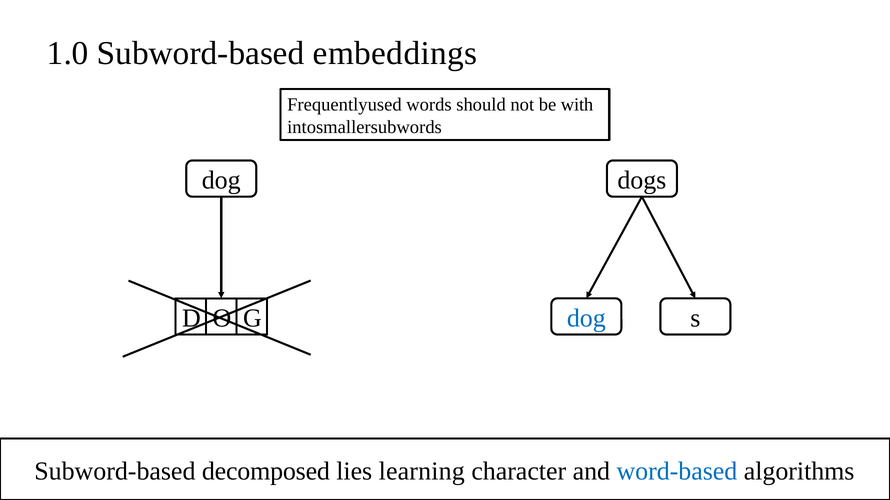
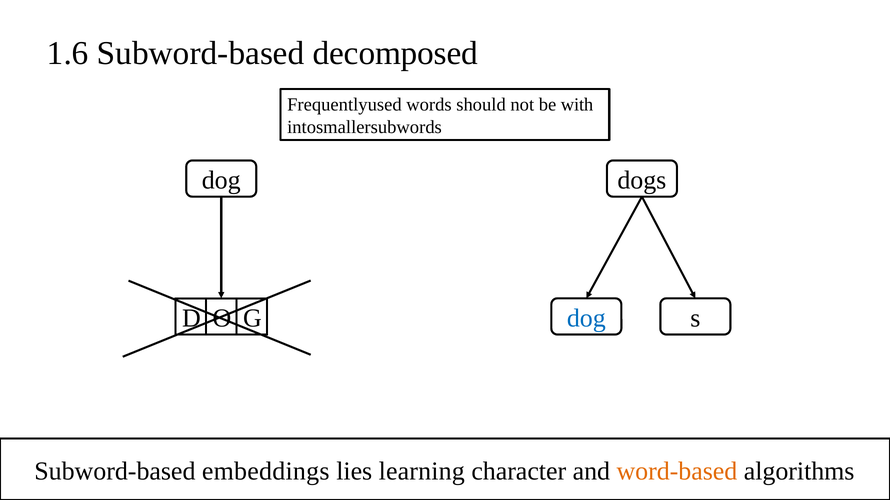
1.0: 1.0 -> 1.6
embeddings: embeddings -> decomposed
decomposed: decomposed -> embeddings
word-based colour: blue -> orange
